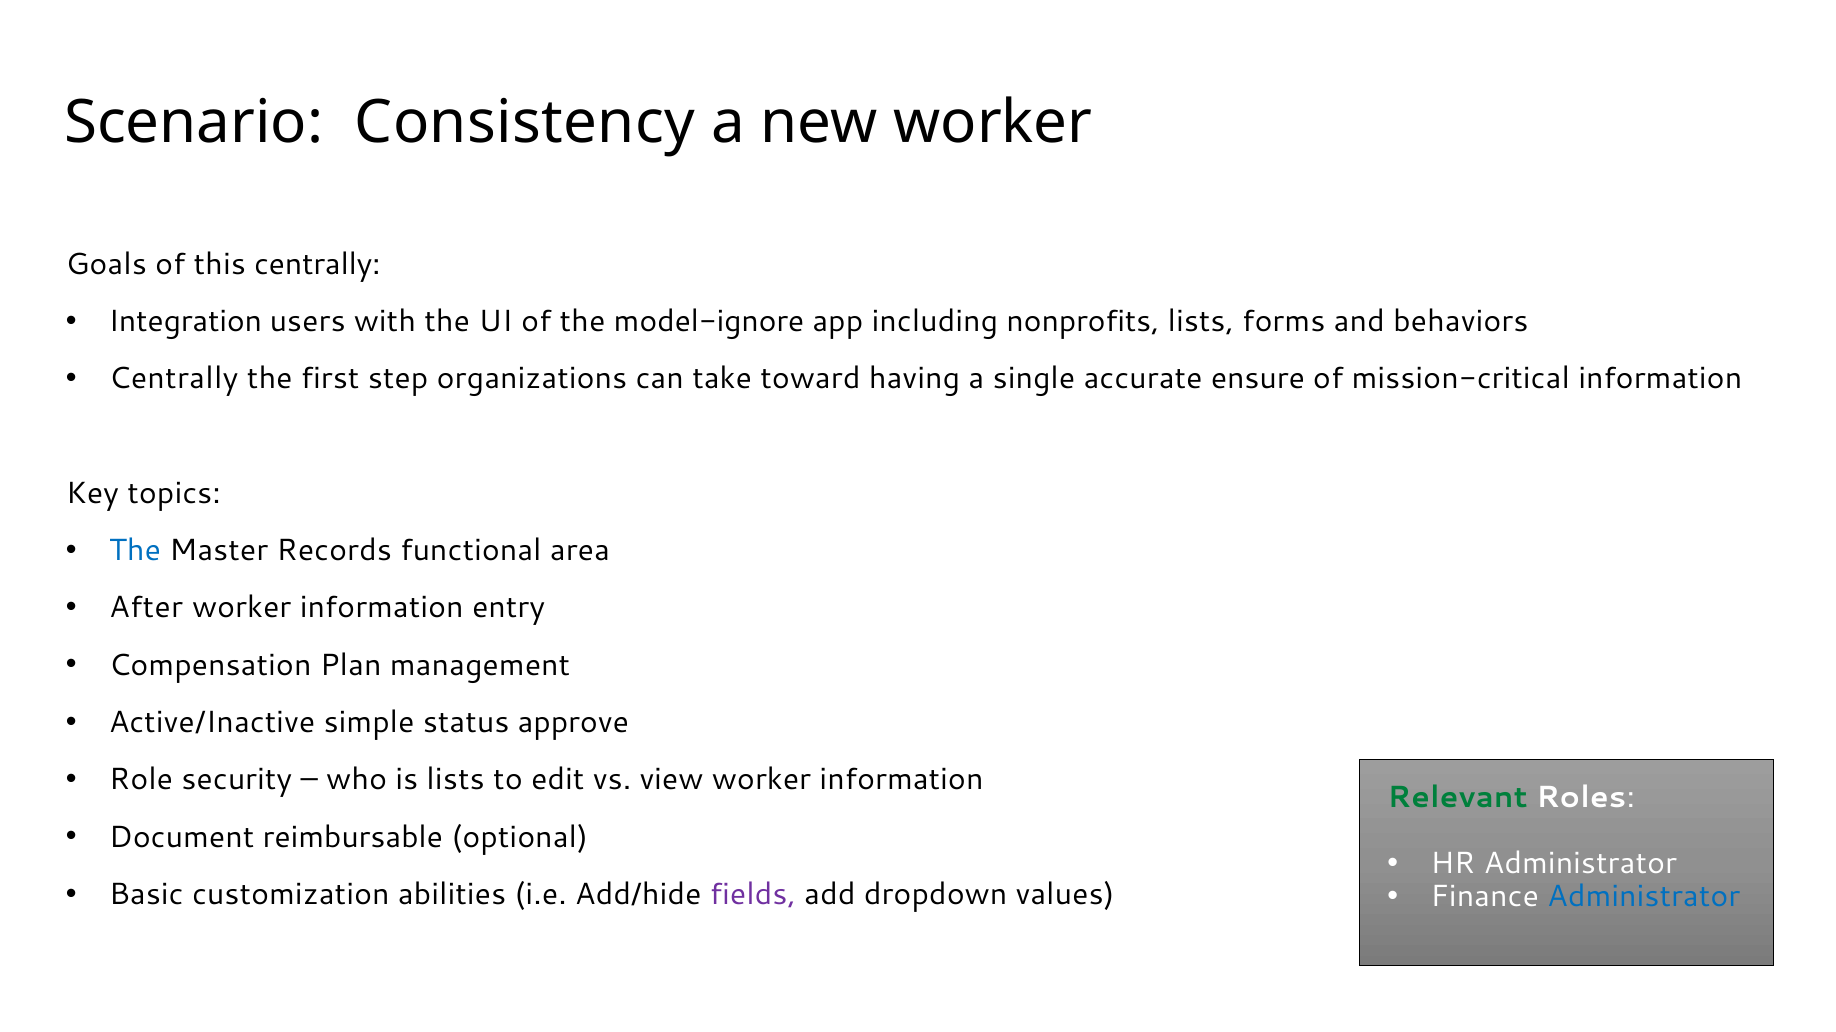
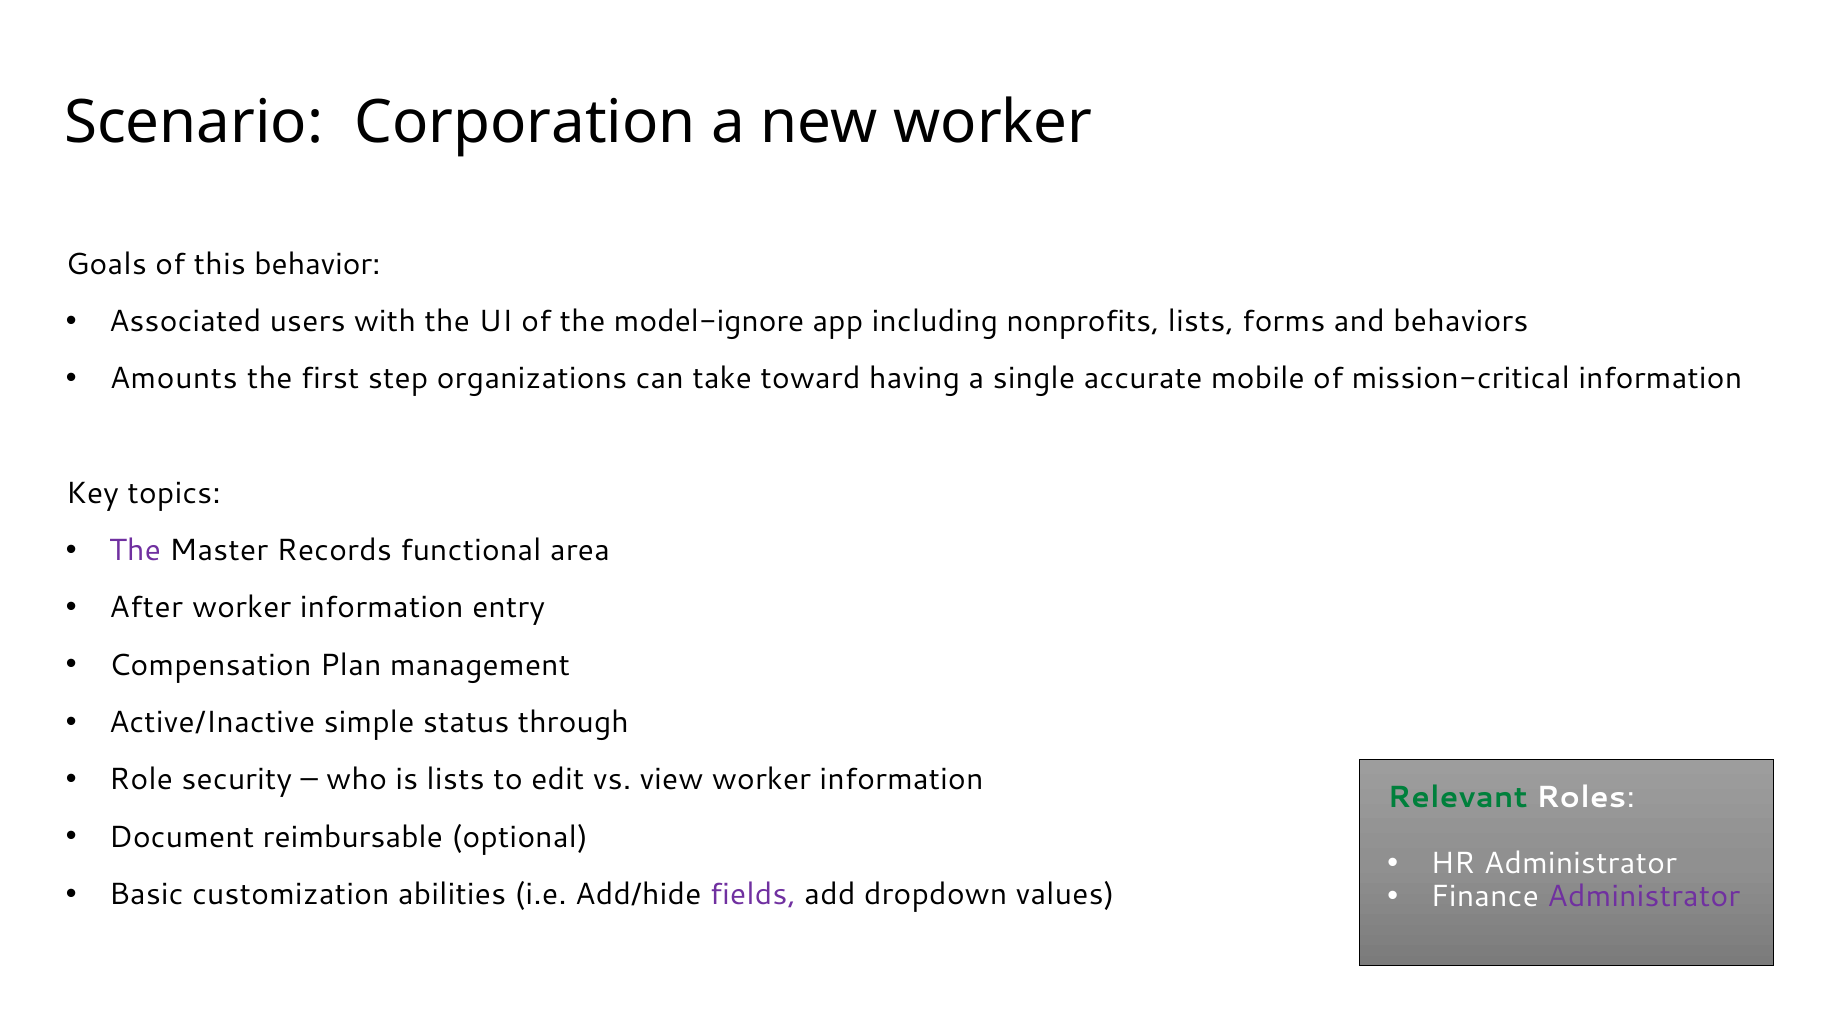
Consistency: Consistency -> Corporation
this centrally: centrally -> behavior
Integration: Integration -> Associated
Centrally at (174, 379): Centrally -> Amounts
ensure: ensure -> mobile
The at (135, 551) colour: blue -> purple
approve: approve -> through
Administrator at (1644, 897) colour: blue -> purple
